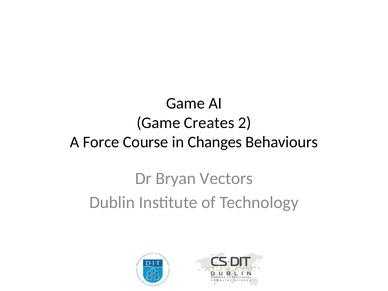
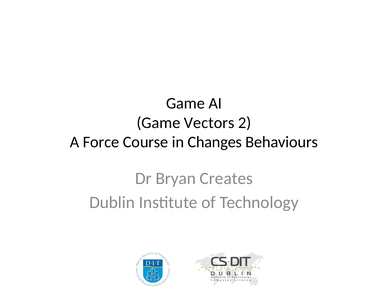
Creates: Creates -> Vectors
Vectors: Vectors -> Creates
